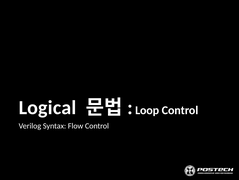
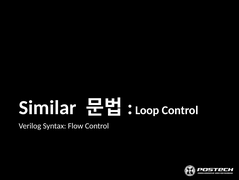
Logical: Logical -> Similar
